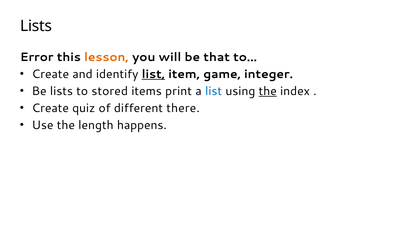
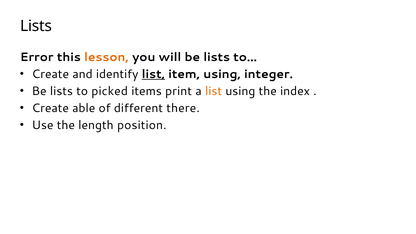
will be that: that -> lists
item game: game -> using
stored: stored -> picked
list at (214, 91) colour: blue -> orange
the at (268, 91) underline: present -> none
quiz: quiz -> able
happens: happens -> position
